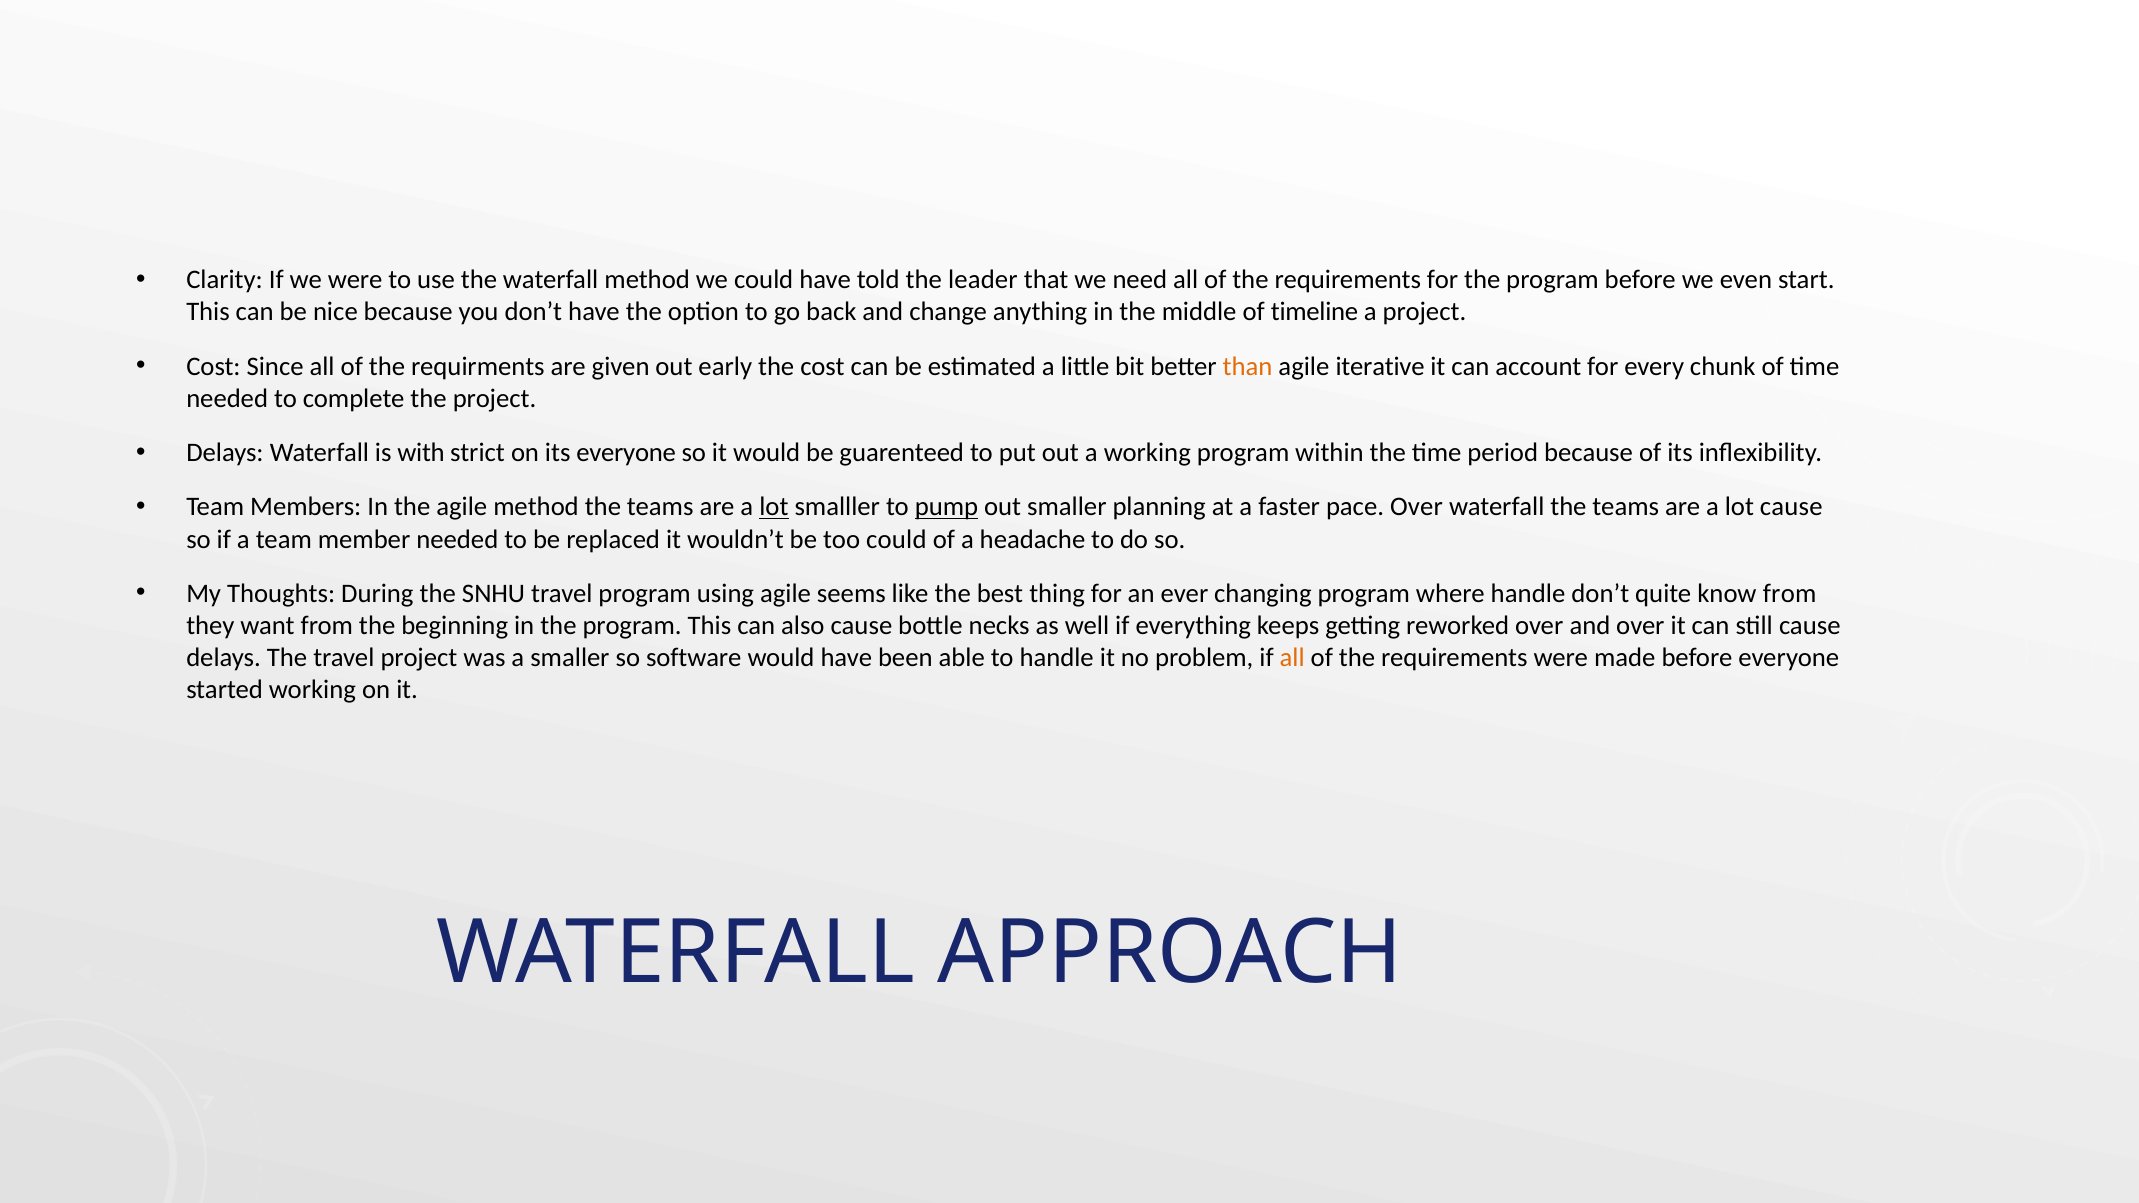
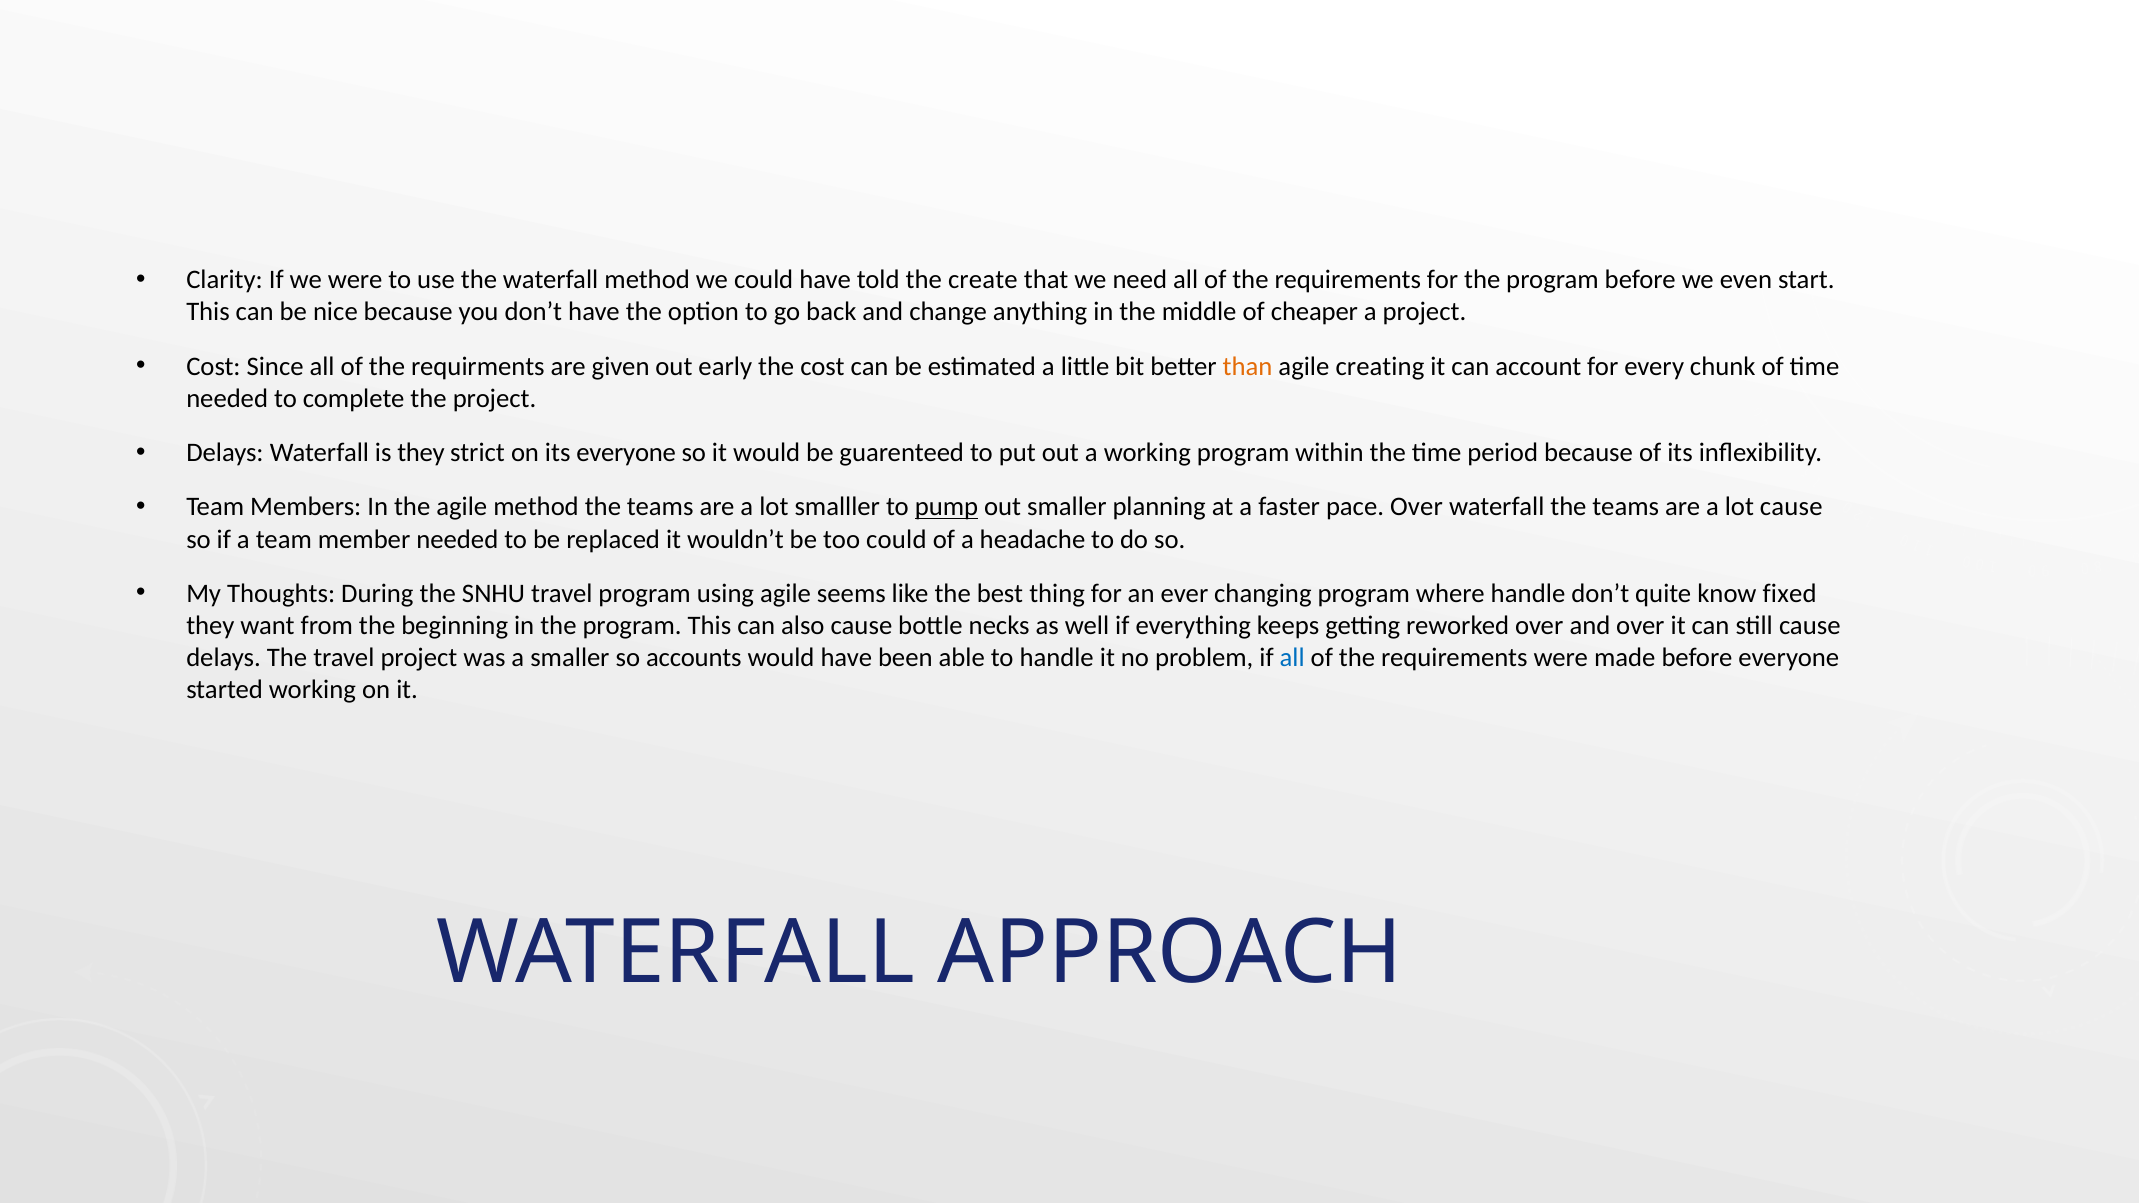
leader: leader -> create
timeline: timeline -> cheaper
iterative: iterative -> creating
is with: with -> they
lot at (774, 507) underline: present -> none
know from: from -> fixed
software: software -> accounts
all at (1292, 658) colour: orange -> blue
